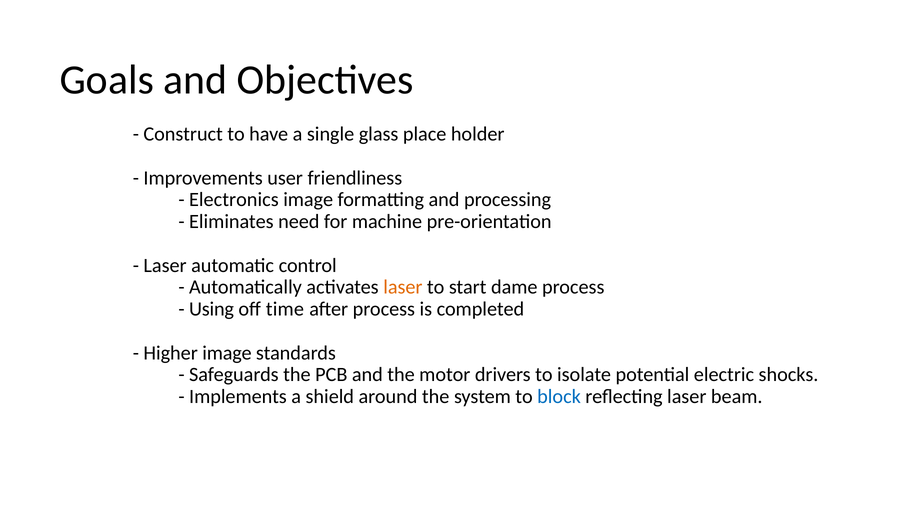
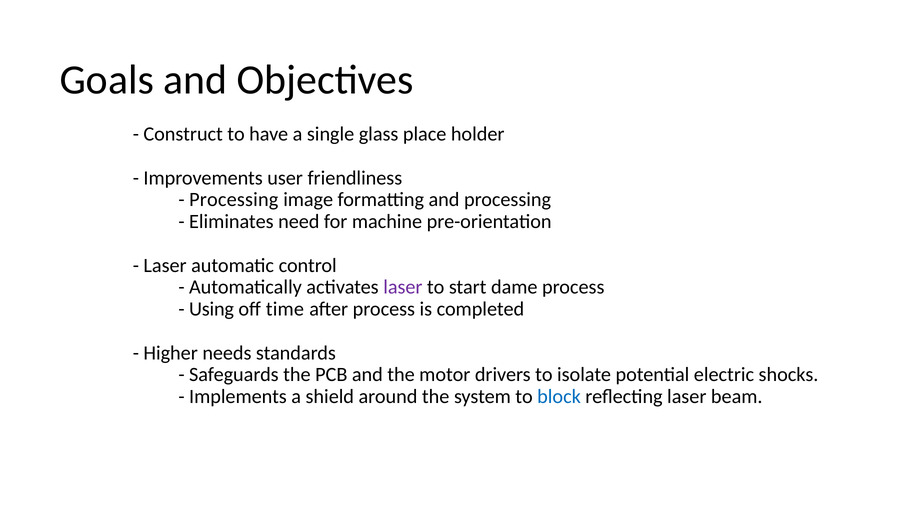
Electronics at (234, 200): Electronics -> Processing
laser at (403, 287) colour: orange -> purple
Higher image: image -> needs
